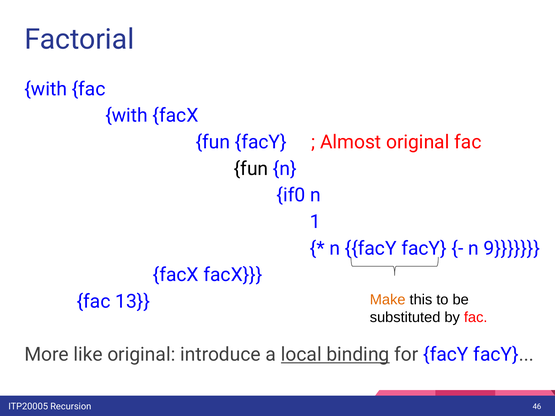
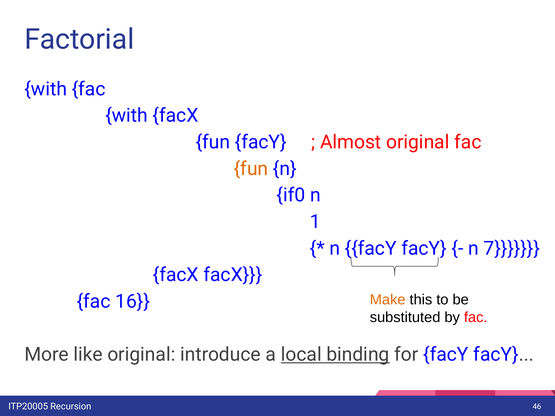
fun at (251, 169) colour: black -> orange
9: 9 -> 7
13: 13 -> 16
